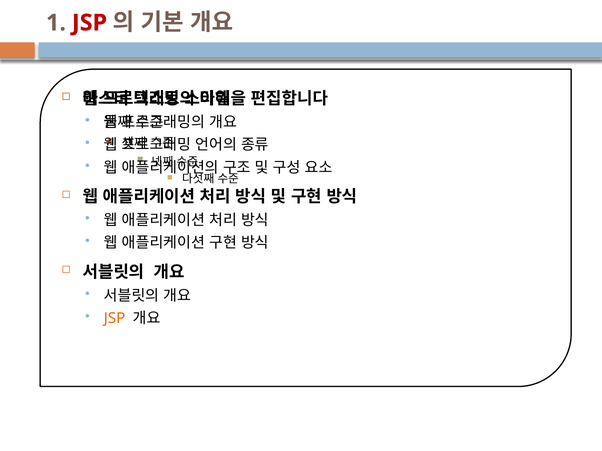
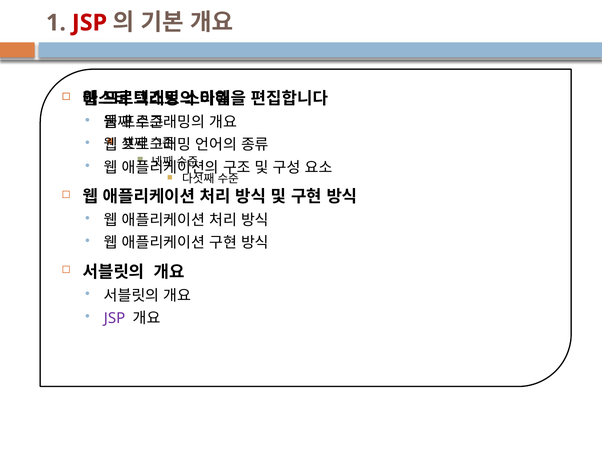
JSP at (115, 319) colour: orange -> purple
